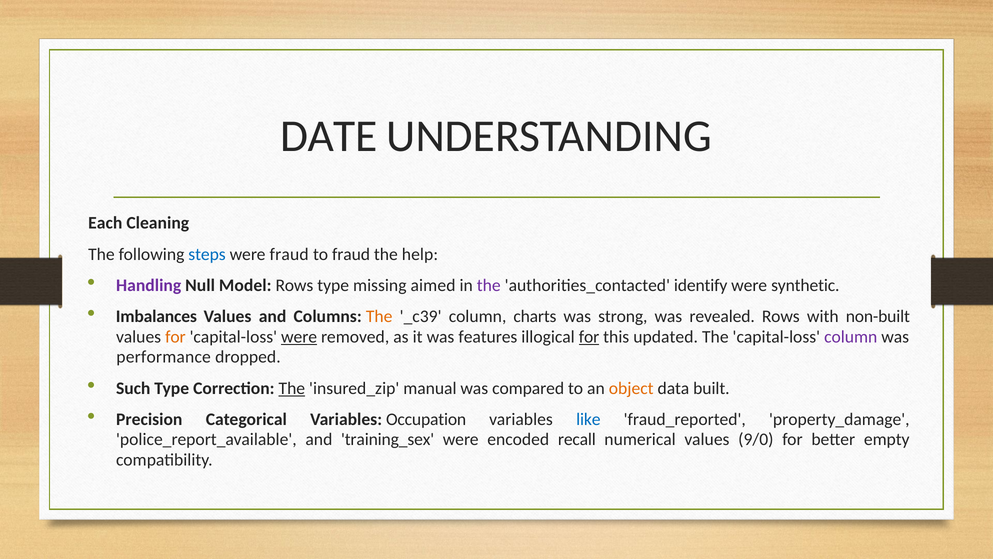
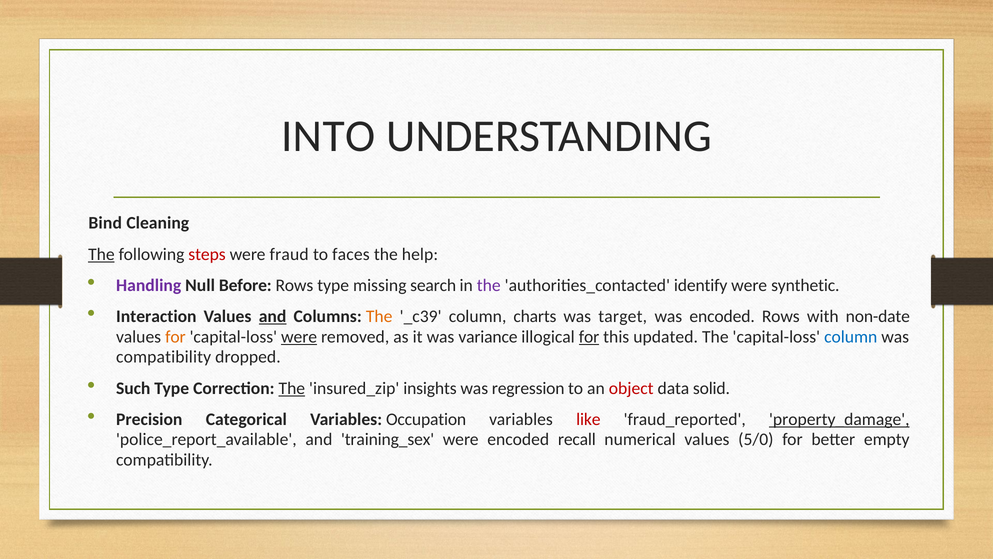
DATE: DATE -> INTO
Each: Each -> Bind
The at (101, 254) underline: none -> present
steps colour: blue -> red
to fraud: fraud -> faces
Model: Model -> Before
aimed: aimed -> search
Imbalances: Imbalances -> Interaction
and at (273, 316) underline: none -> present
strong: strong -> target
was revealed: revealed -> encoded
non-built: non-built -> non-date
features: features -> variance
column at (851, 337) colour: purple -> blue
performance at (164, 357): performance -> compatibility
manual: manual -> insights
compared: compared -> regression
object colour: orange -> red
built: built -> solid
like colour: blue -> red
property_damage underline: none -> present
9/0: 9/0 -> 5/0
